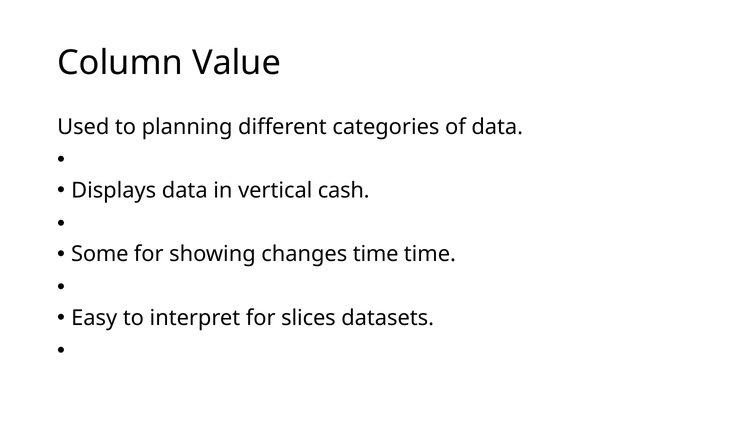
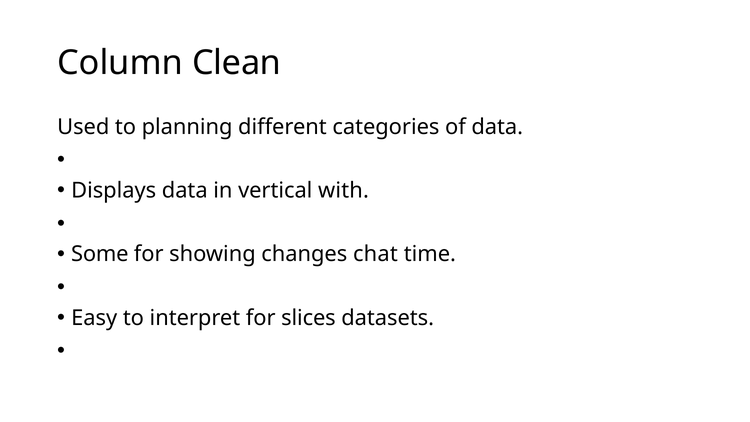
Value: Value -> Clean
cash: cash -> with
changes time: time -> chat
